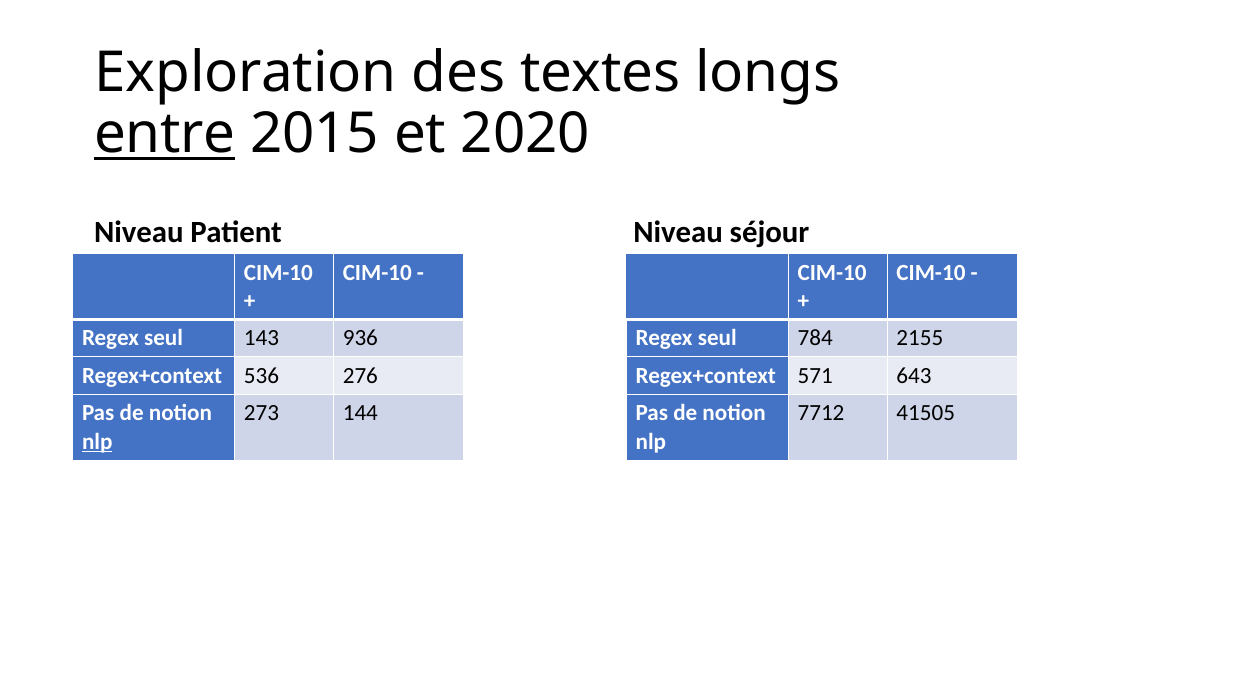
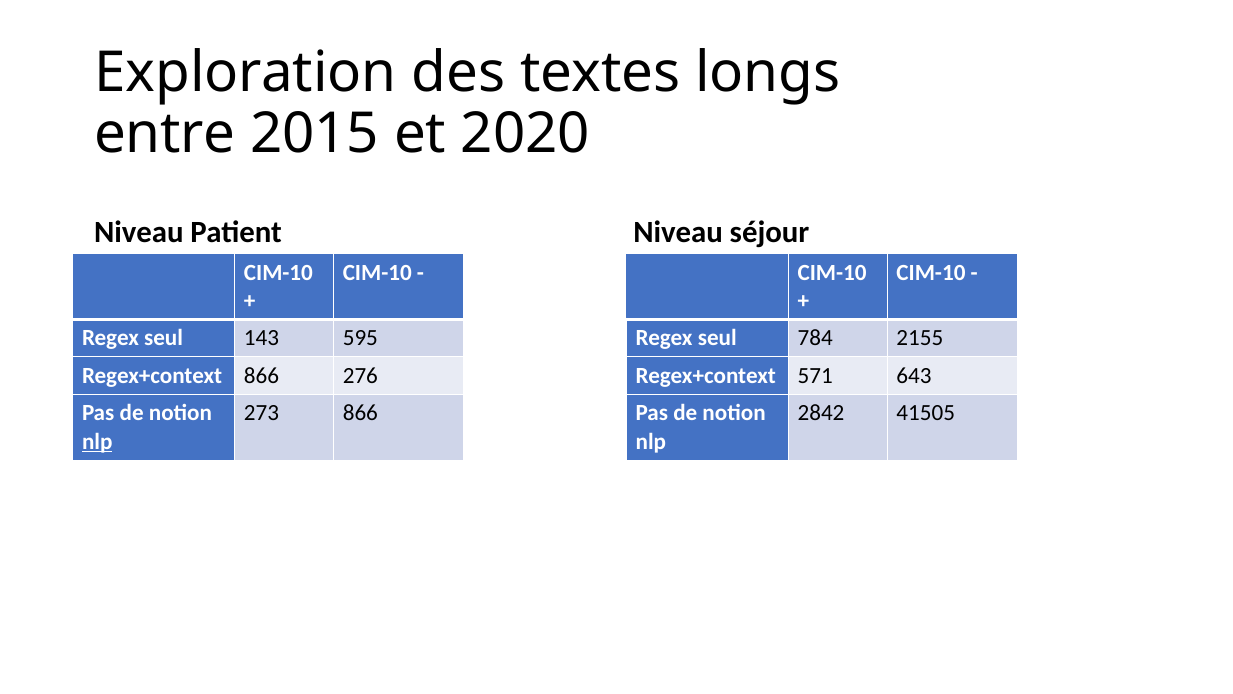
entre underline: present -> none
936: 936 -> 595
Regex+context 536: 536 -> 866
273 144: 144 -> 866
7712: 7712 -> 2842
